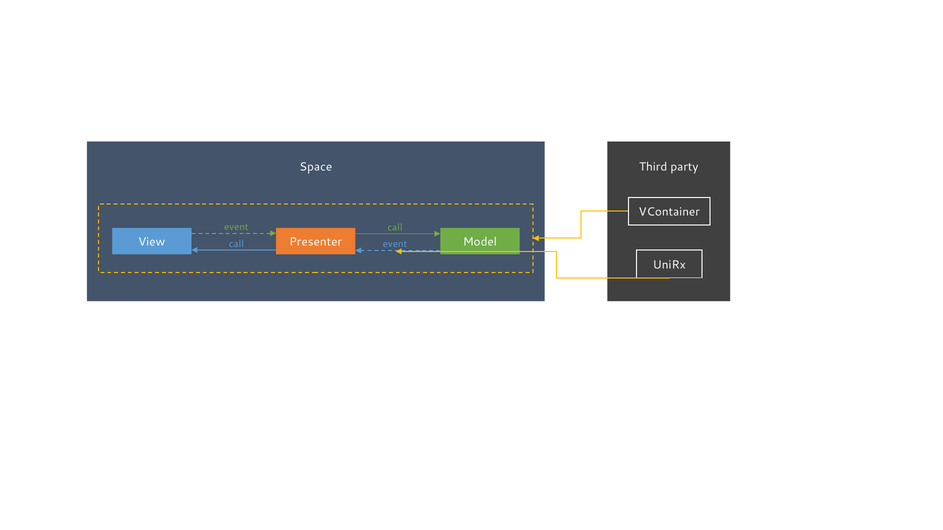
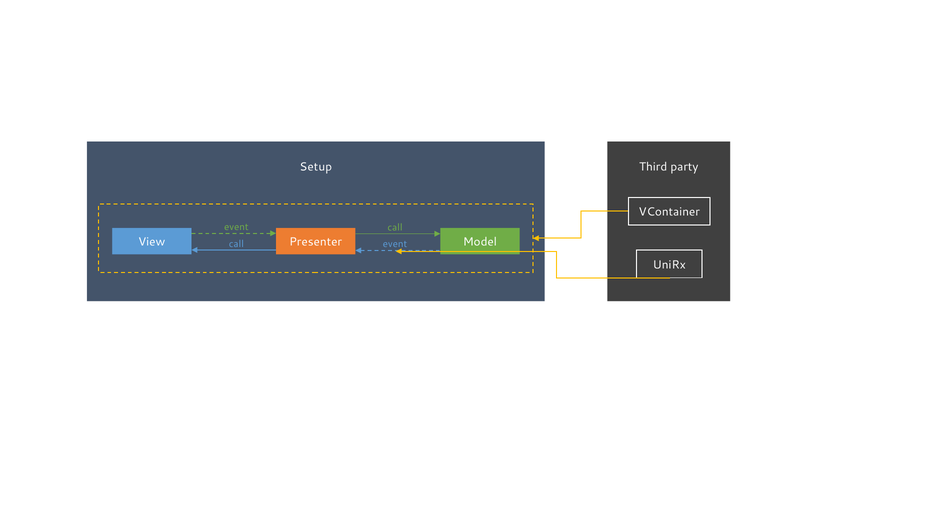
Space: Space -> Setup
